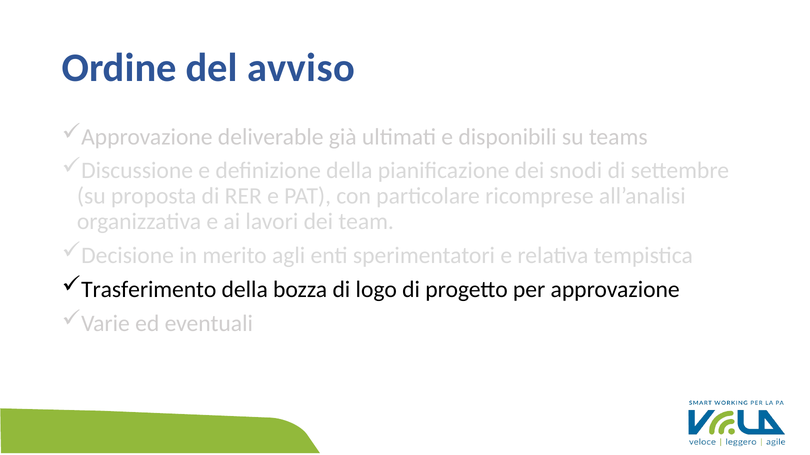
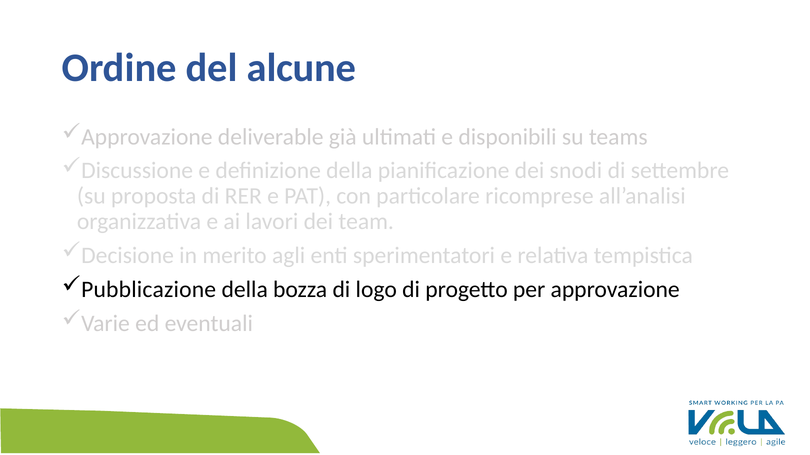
avviso: avviso -> alcune
Trasferimento: Trasferimento -> Pubblicazione
